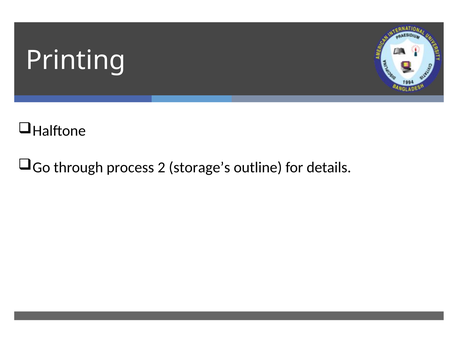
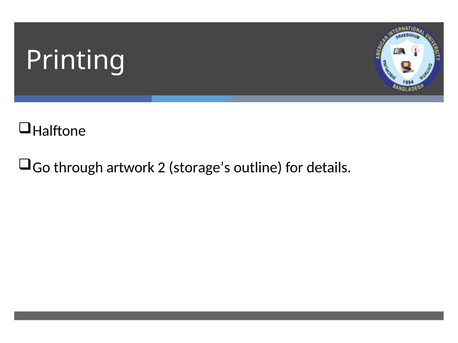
process: process -> artwork
